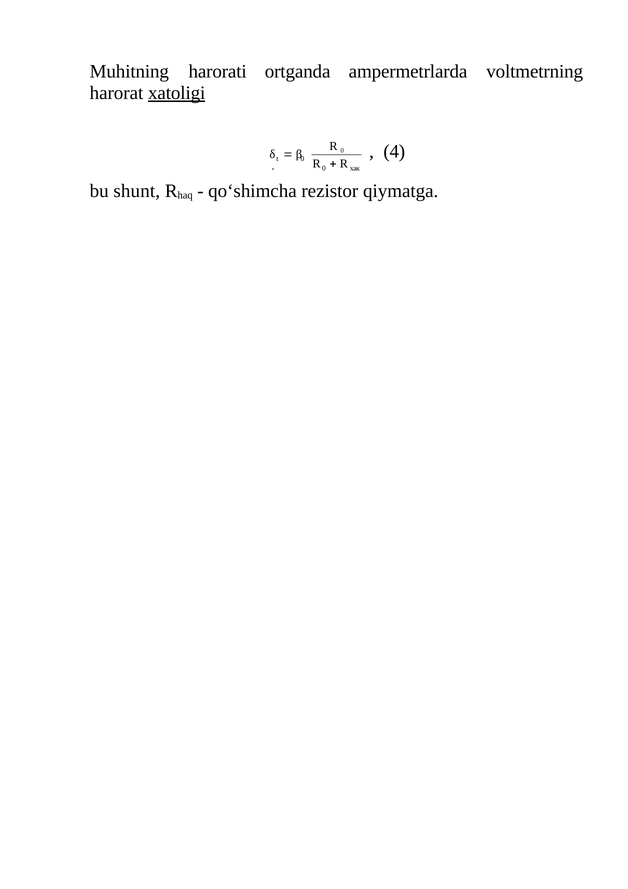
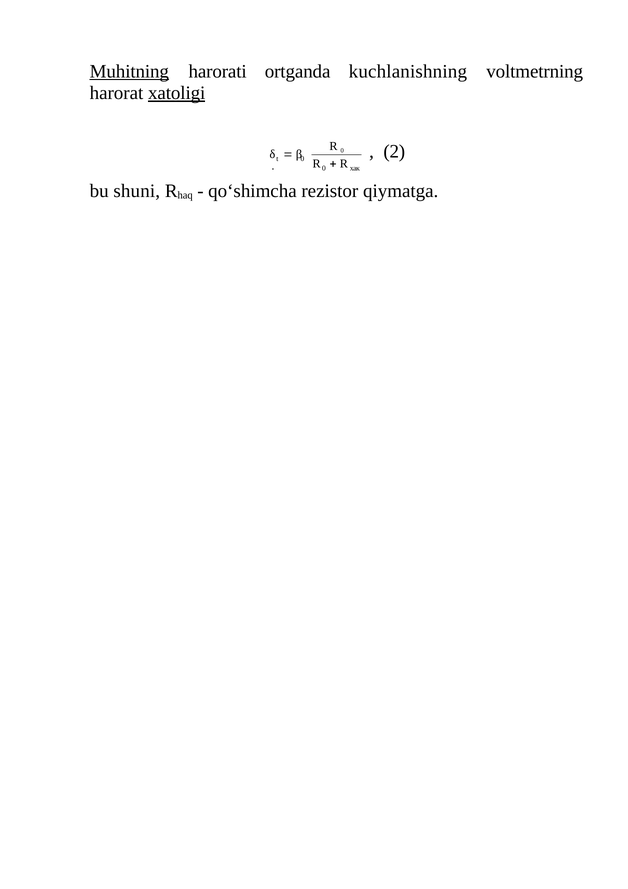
Muhitning underline: none -> present
ampermetrlarda: ampermetrlarda -> kuchlanishning
4: 4 -> 2
shunt: shunt -> shuni
